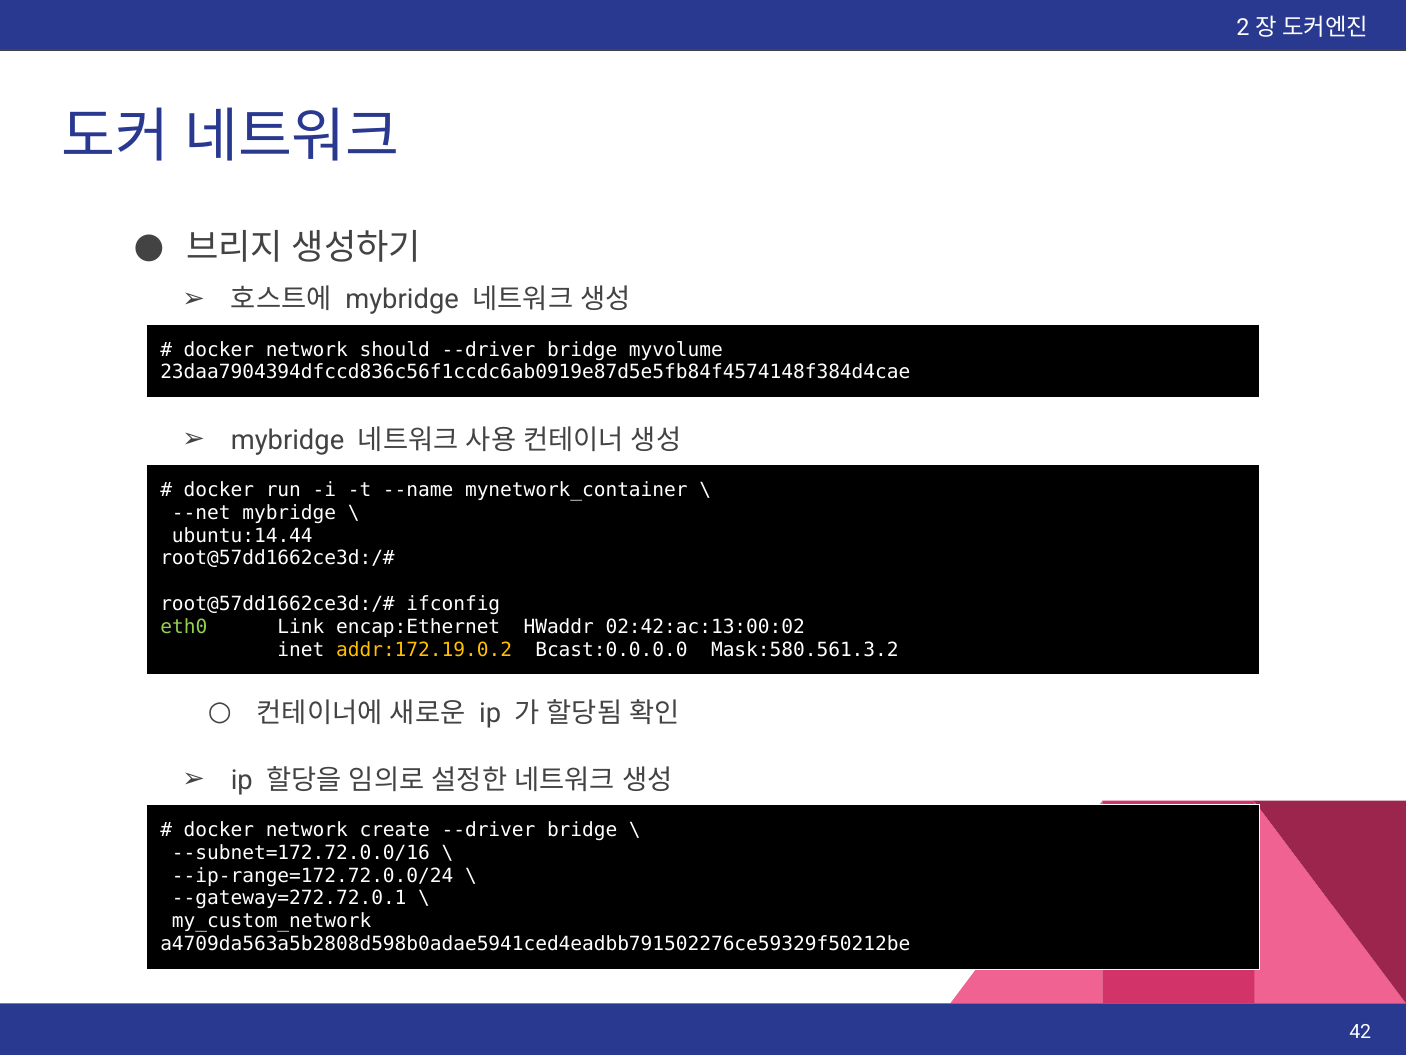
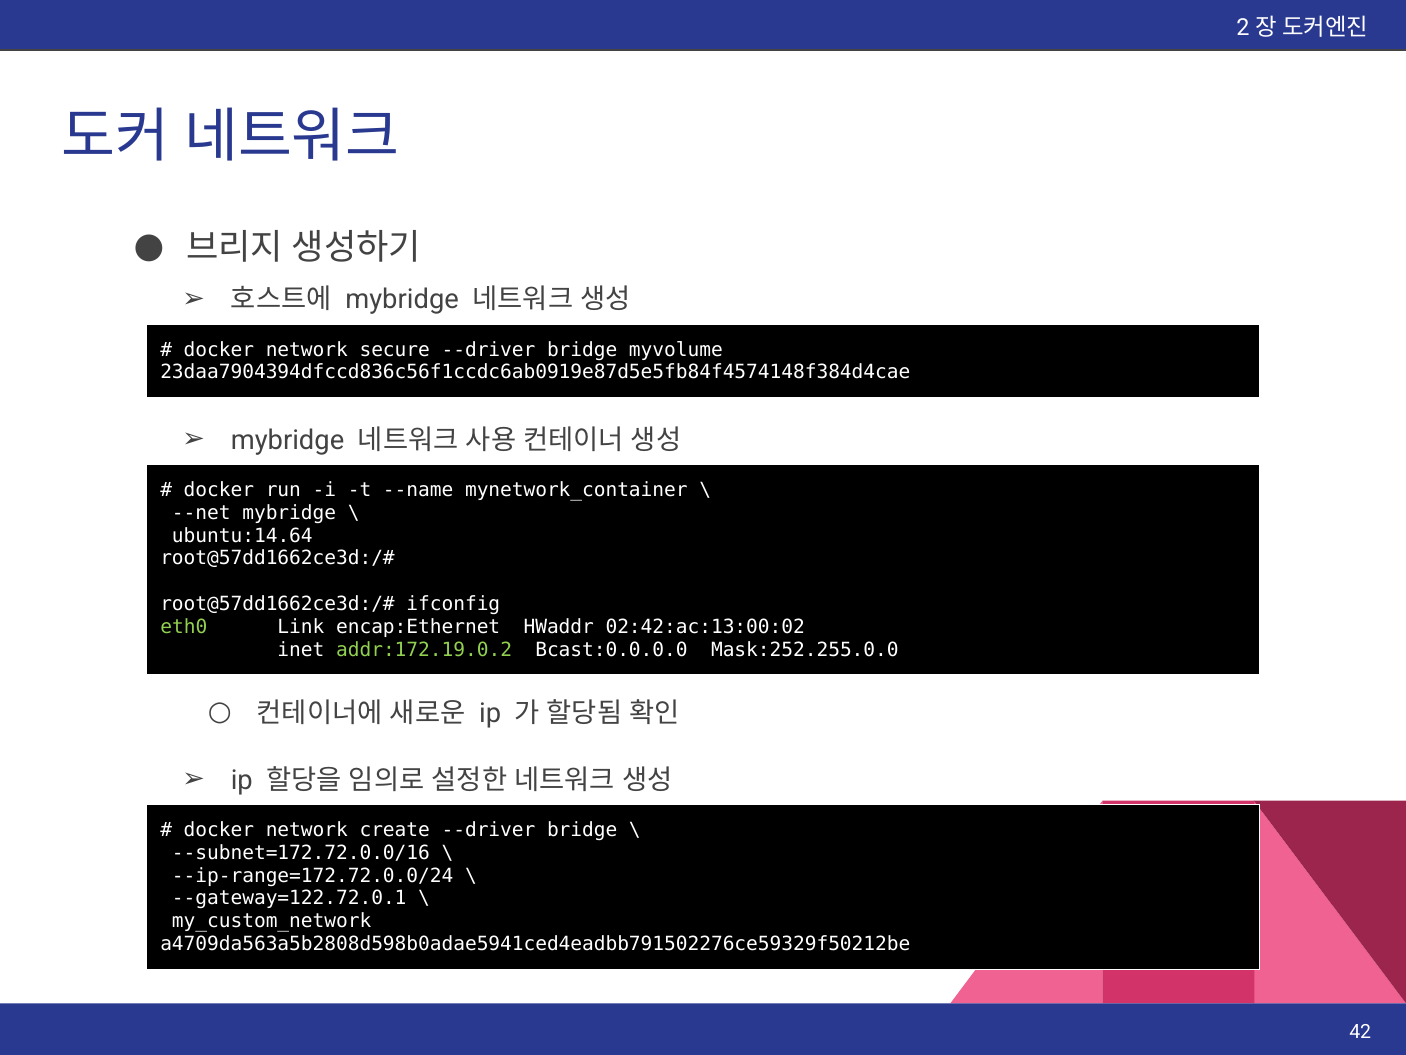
should: should -> secure
ubuntu:14.44: ubuntu:14.44 -> ubuntu:14.64
addr:172.19.0.2 colour: yellow -> light green
Mask:580.561.3.2: Mask:580.561.3.2 -> Mask:252.255.0.0
--gateway=272.72.0.1: --gateway=272.72.0.1 -> --gateway=122.72.0.1
